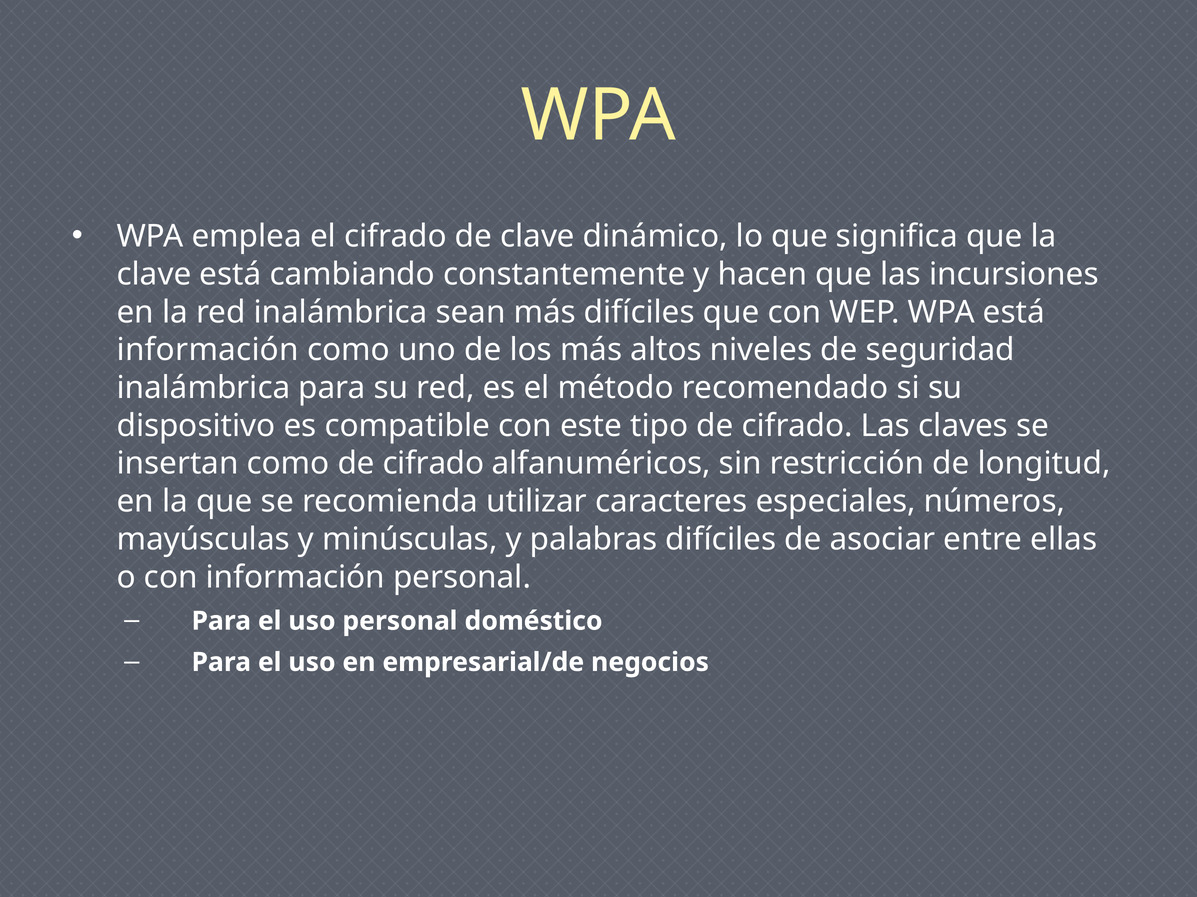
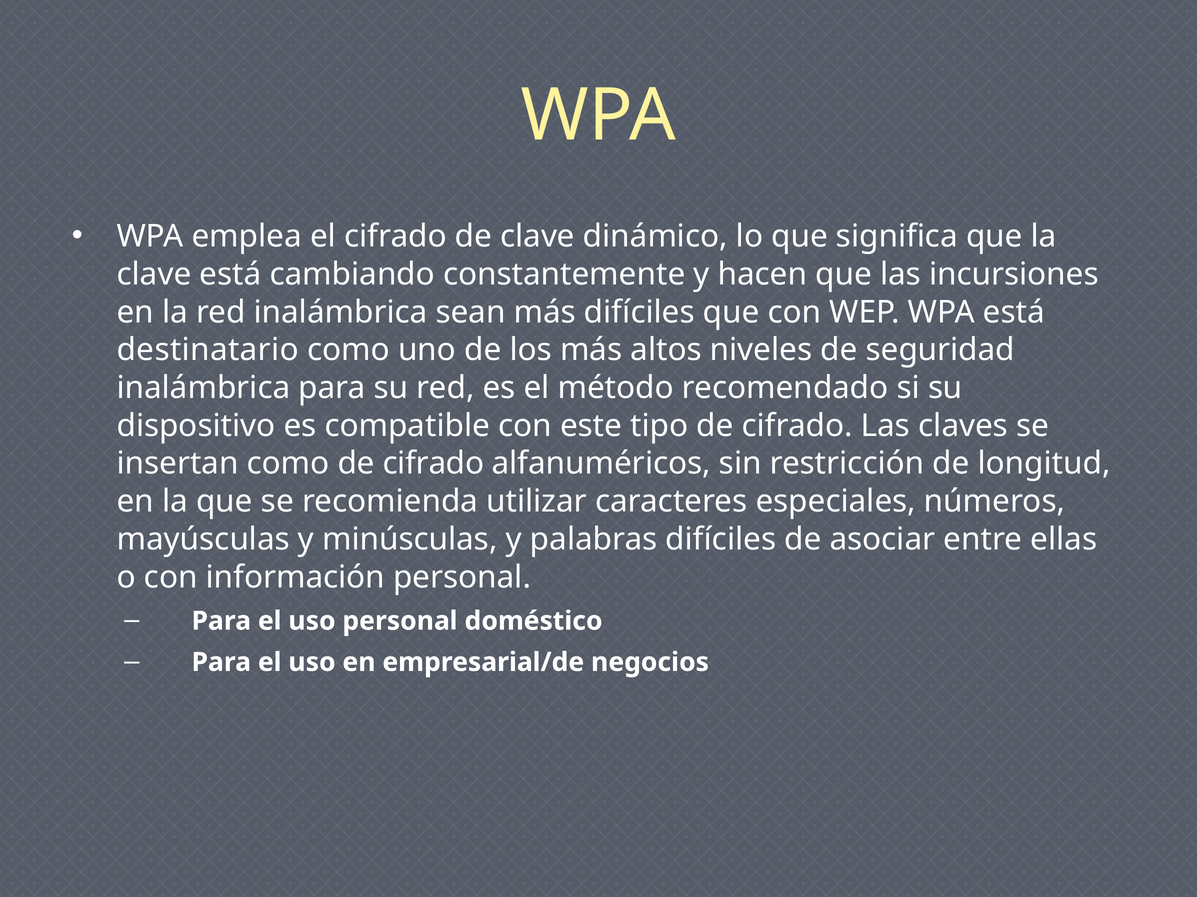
información at (208, 350): información -> destinatario
